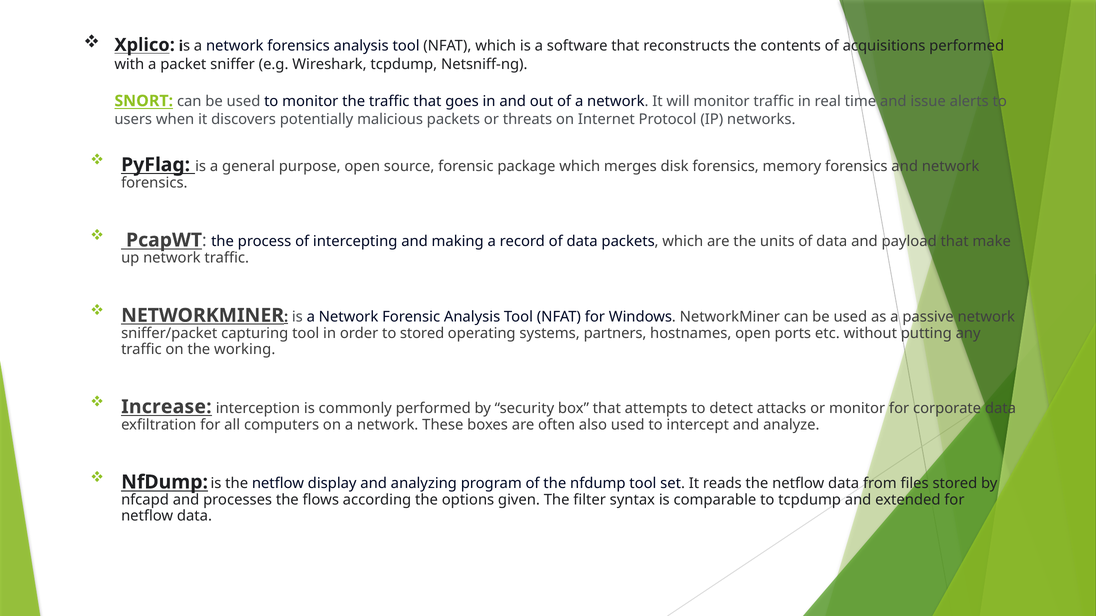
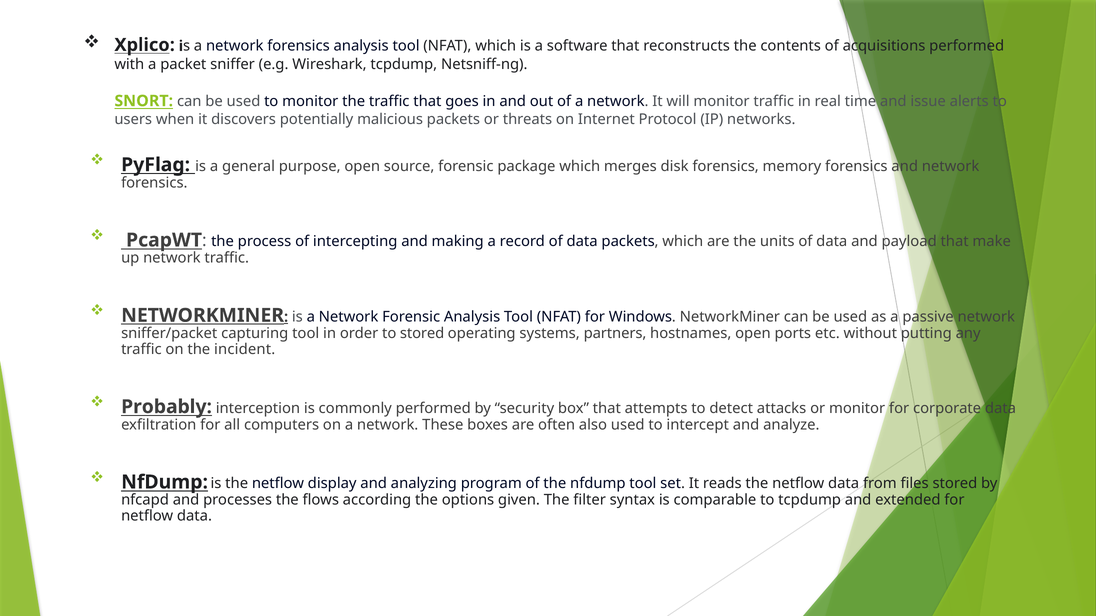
working: working -> incident
Increase: Increase -> Probably
